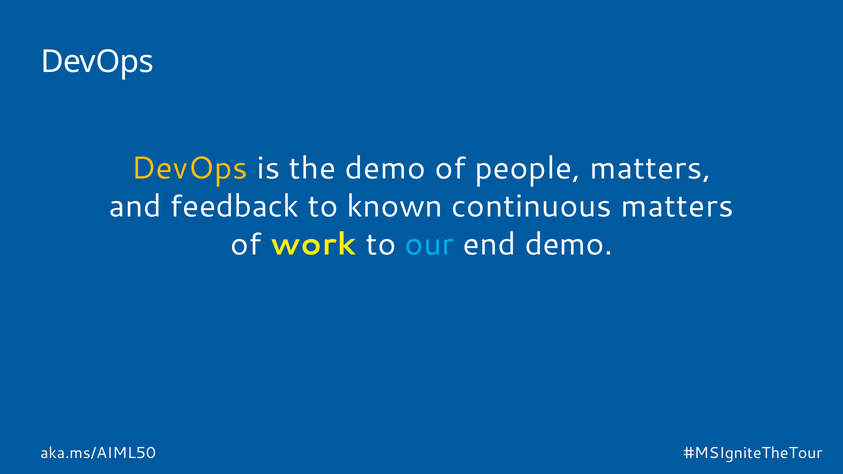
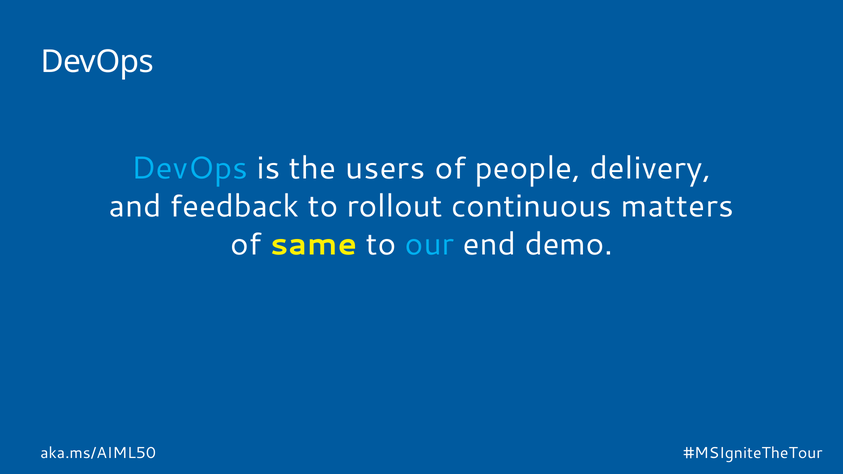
DevOps at (189, 168) colour: yellow -> light blue
the demo: demo -> users
people matters: matters -> delivery
known: known -> rollout
work: work -> same
